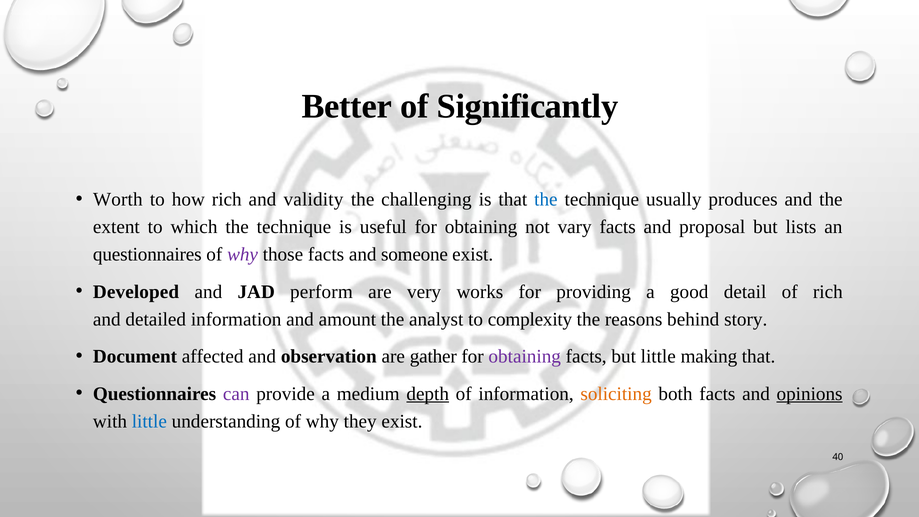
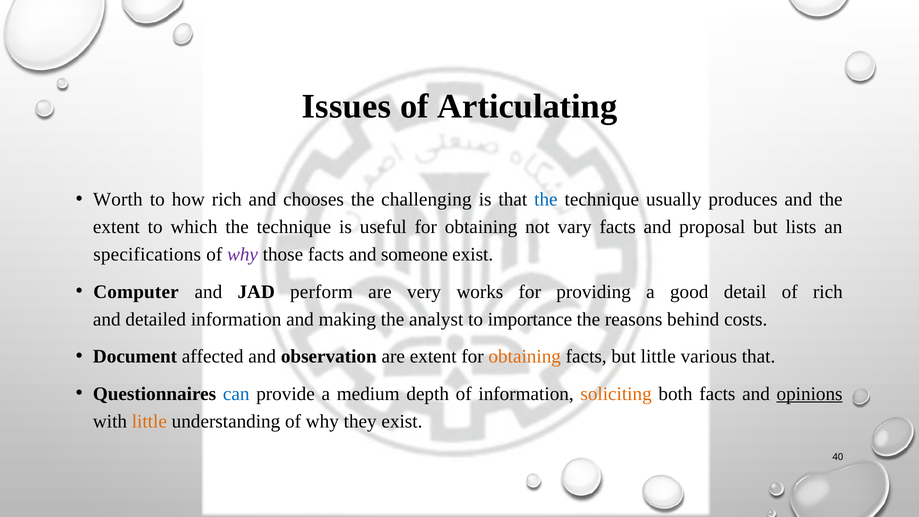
Better: Better -> Issues
Significantly: Significantly -> Articulating
validity: validity -> chooses
questionnaires at (147, 255): questionnaires -> specifications
Developed: Developed -> Computer
amount: amount -> making
complexity: complexity -> importance
story: story -> costs
are gather: gather -> extent
obtaining at (525, 356) colour: purple -> orange
making: making -> various
can colour: purple -> blue
depth underline: present -> none
little at (149, 421) colour: blue -> orange
